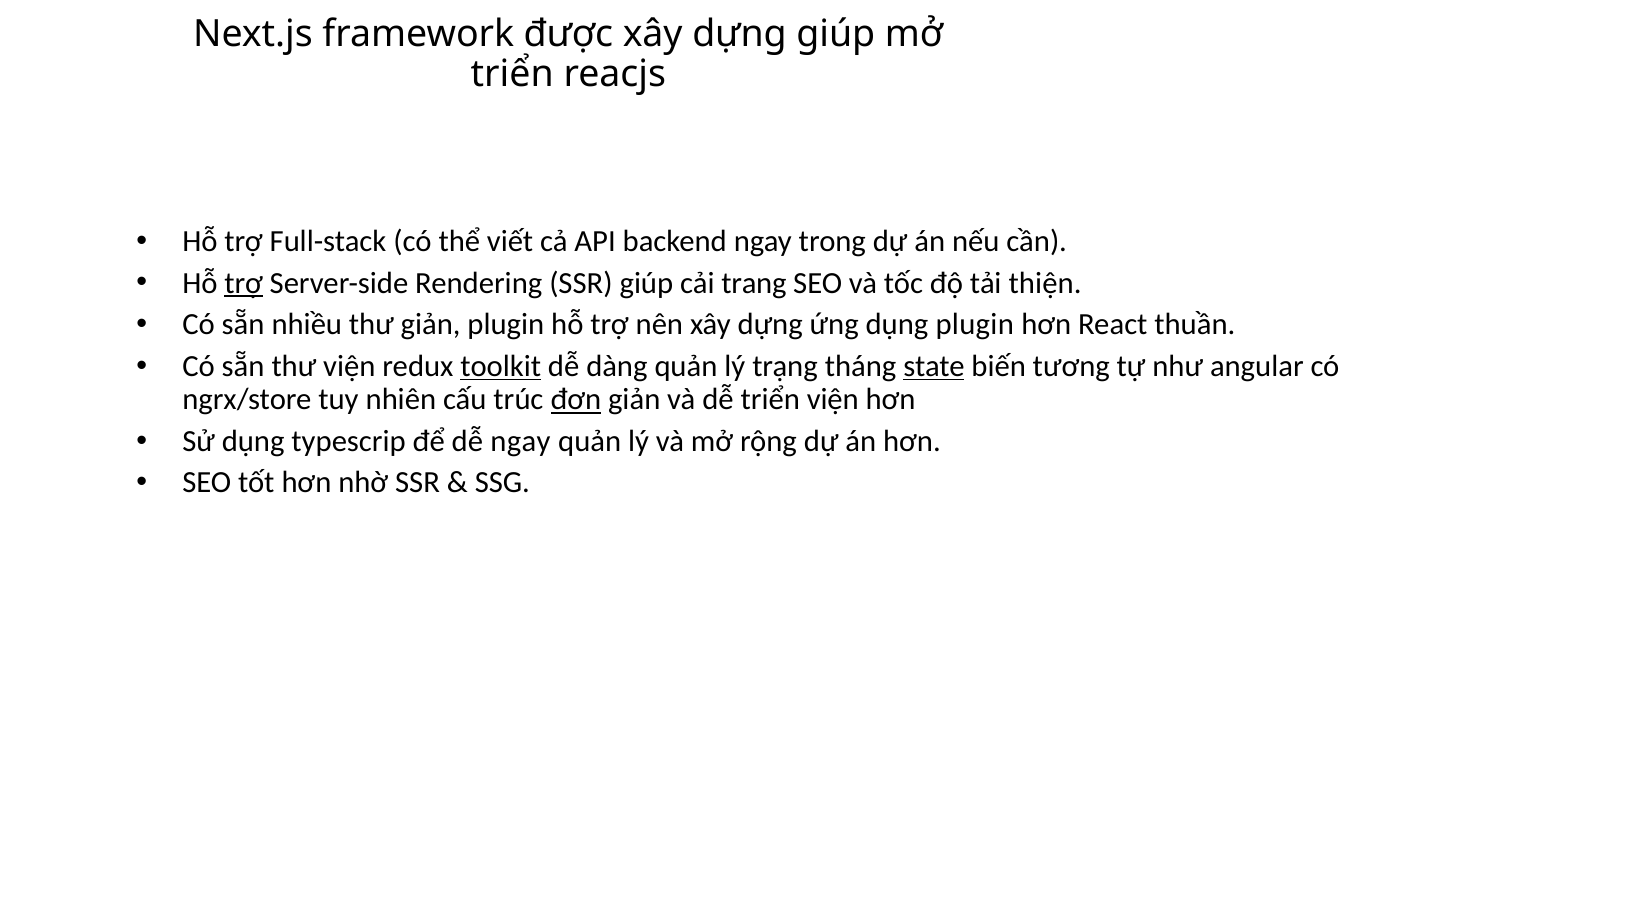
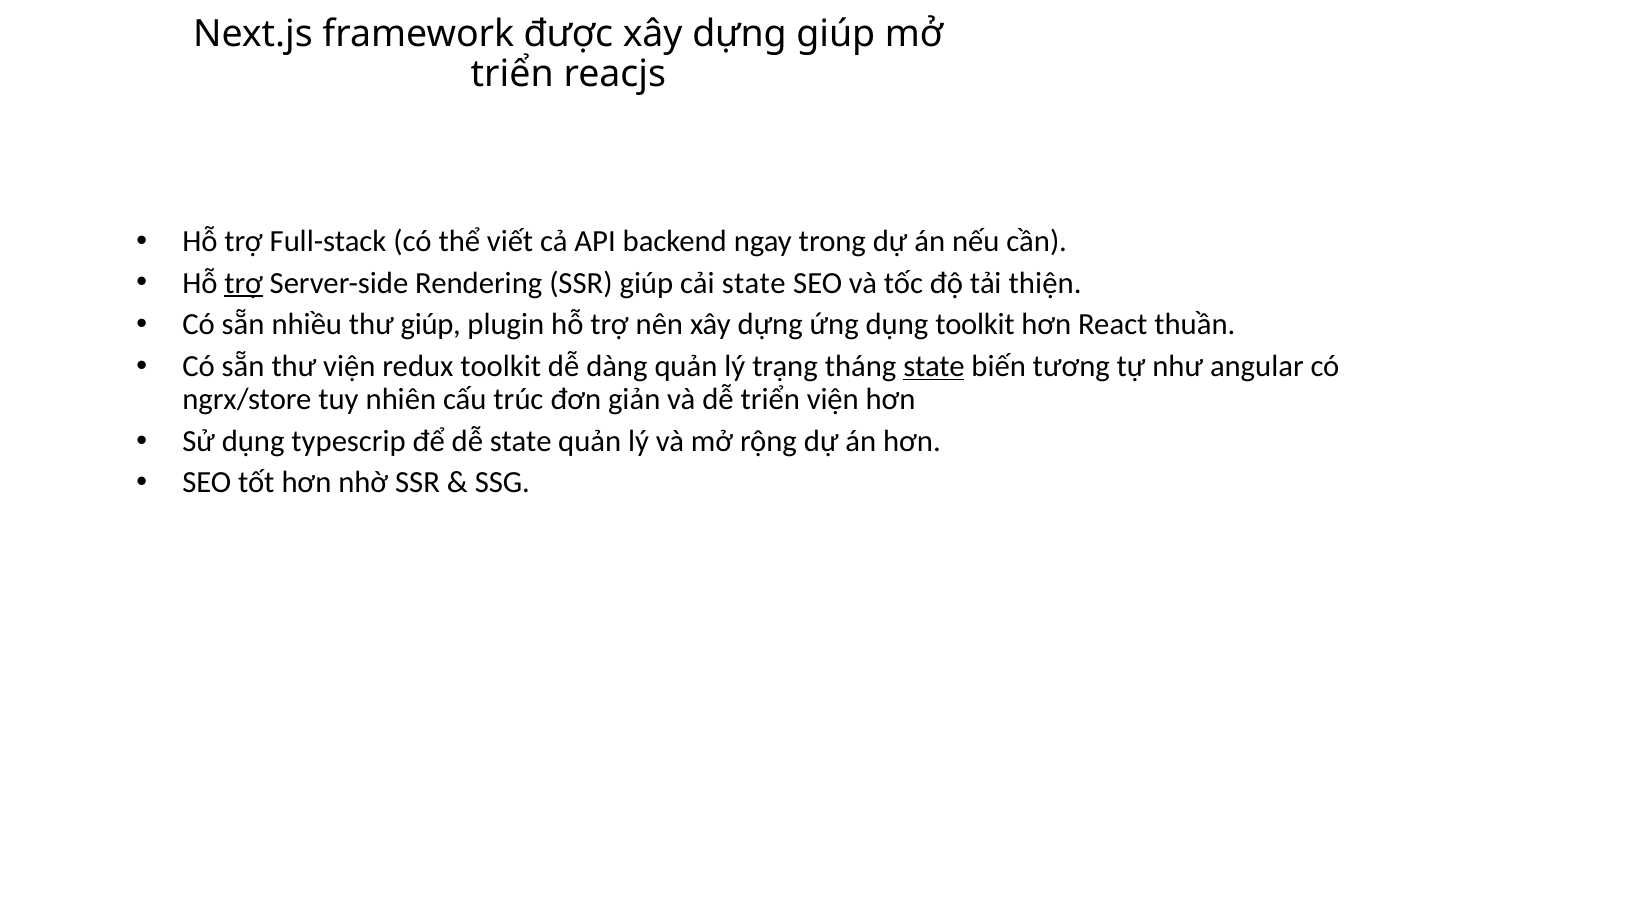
cải trang: trang -> state
thư giản: giản -> giúp
dụng plugin: plugin -> toolkit
toolkit at (501, 366) underline: present -> none
đơn underline: present -> none
dễ ngay: ngay -> state
